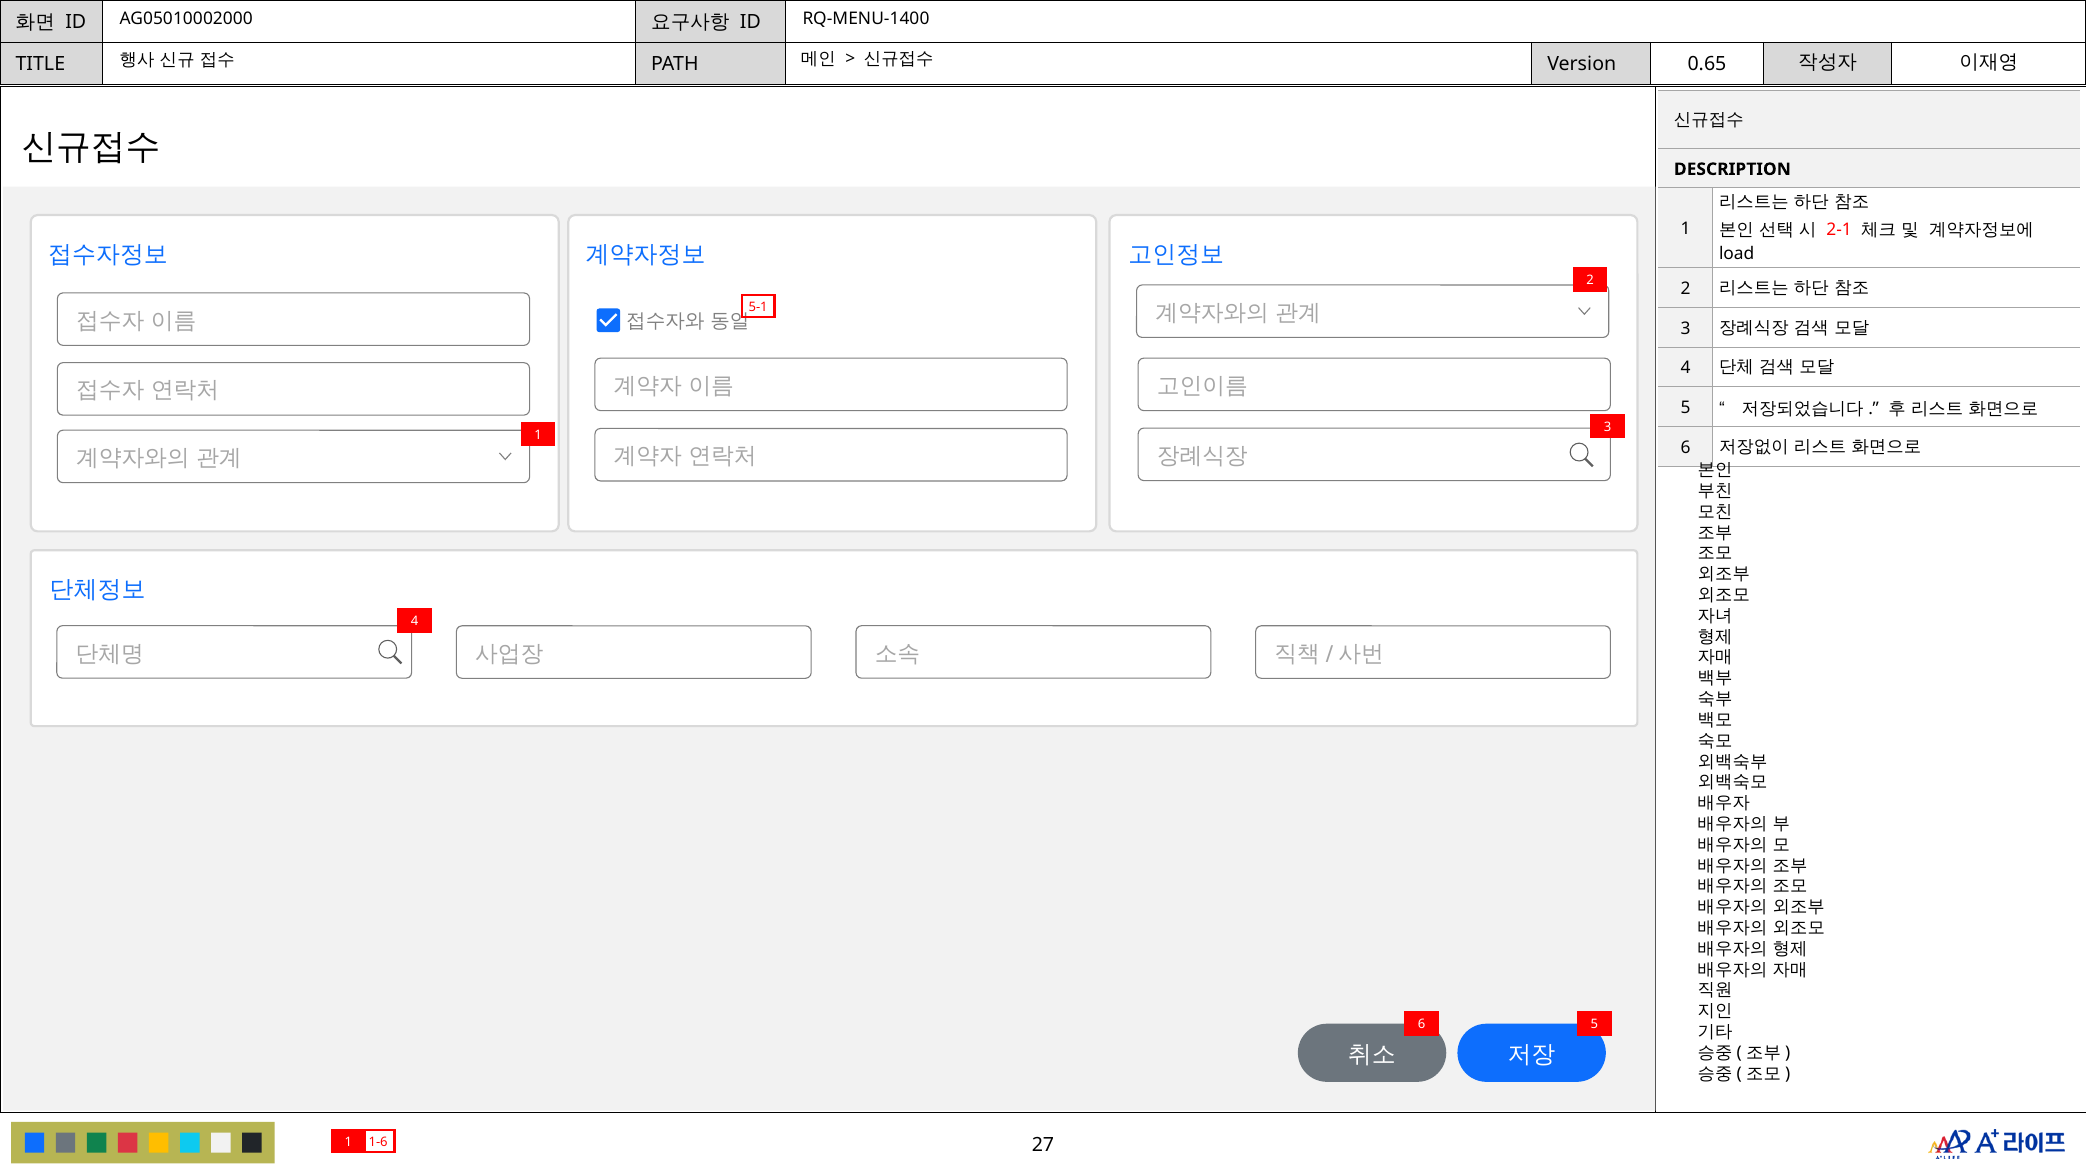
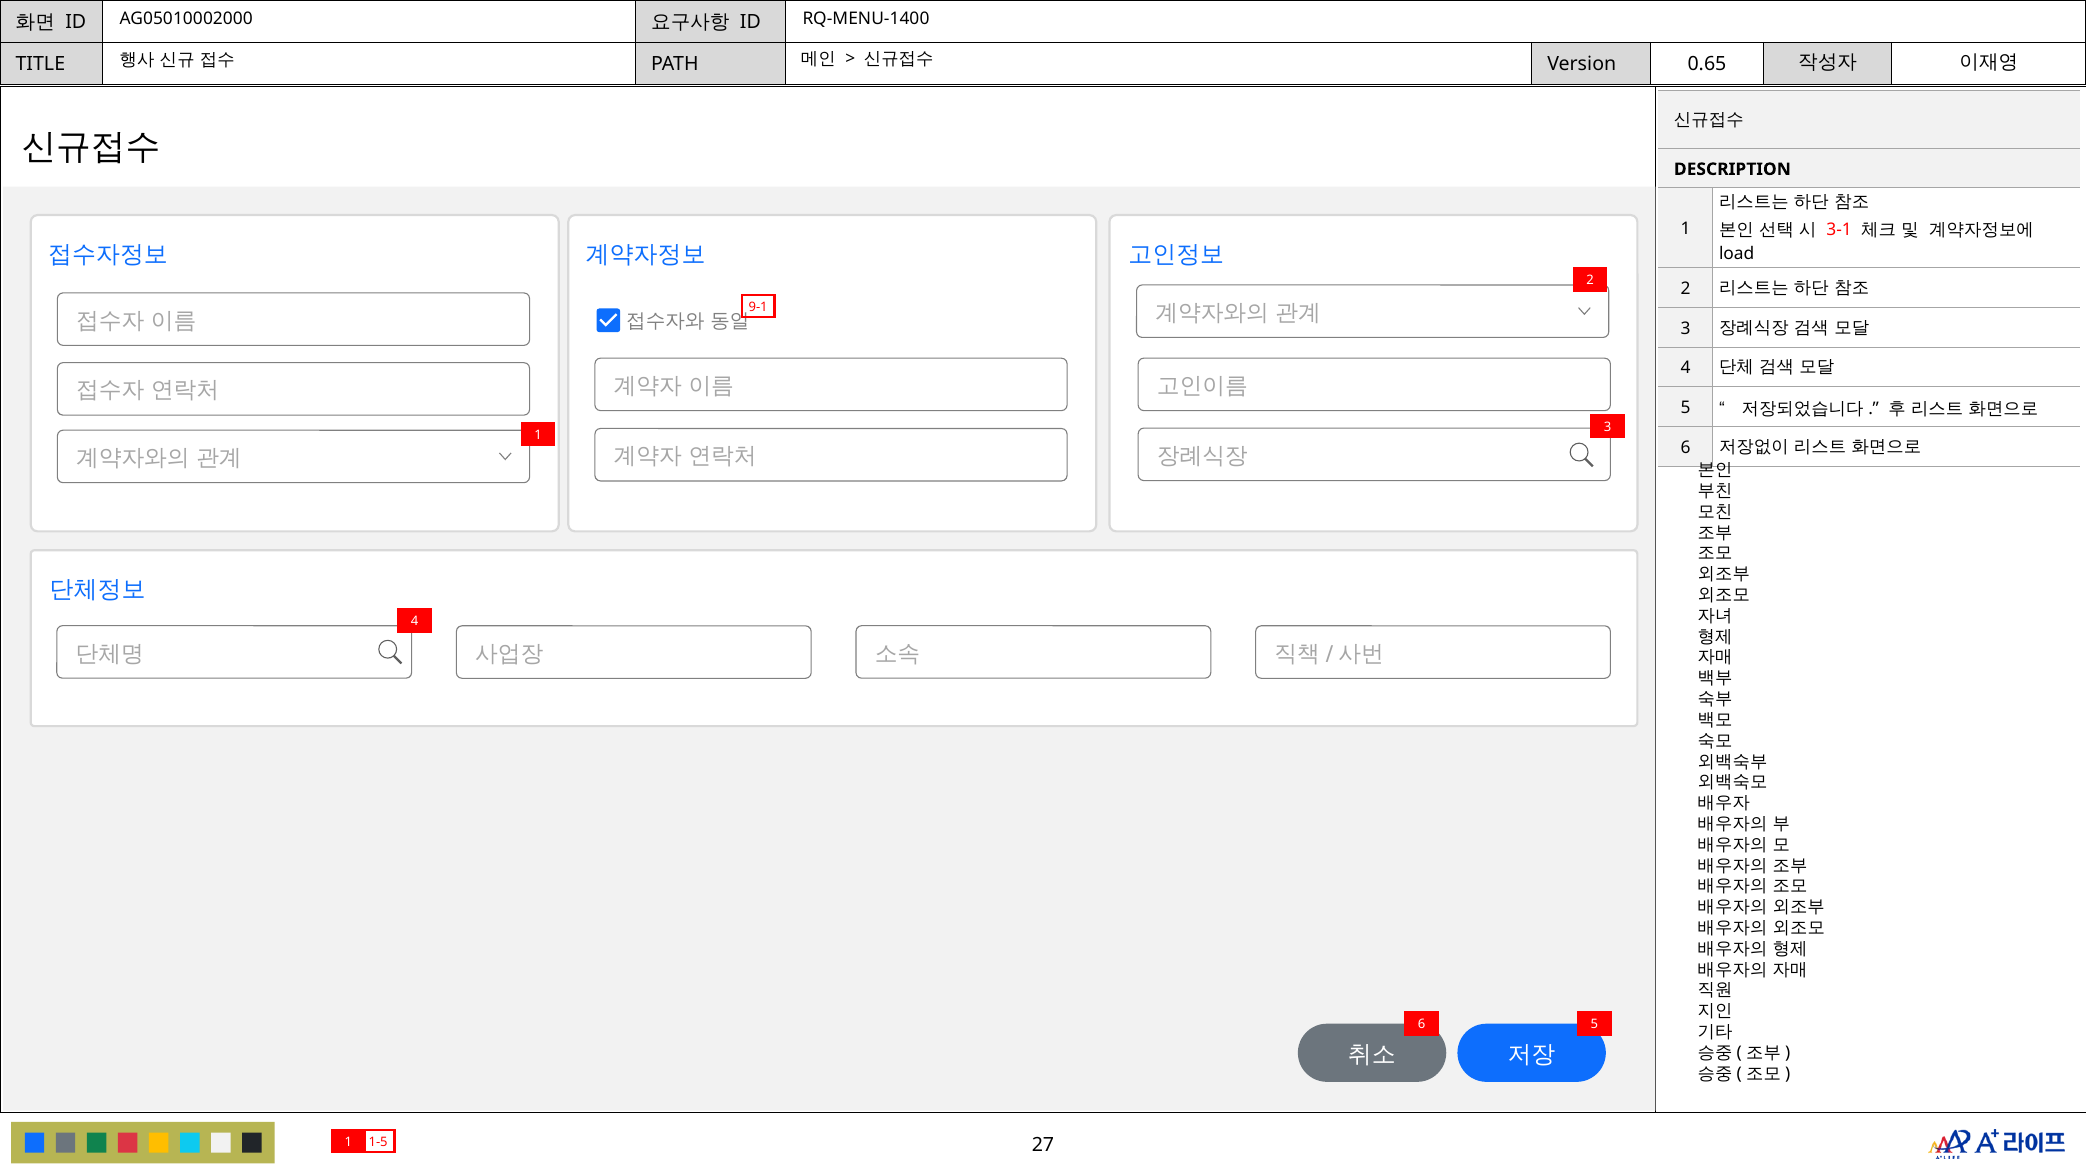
2-1: 2-1 -> 3-1
5-1: 5-1 -> 9-1
1-6: 1-6 -> 1-5
